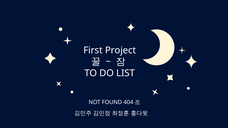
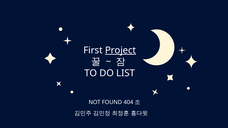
Project underline: none -> present
